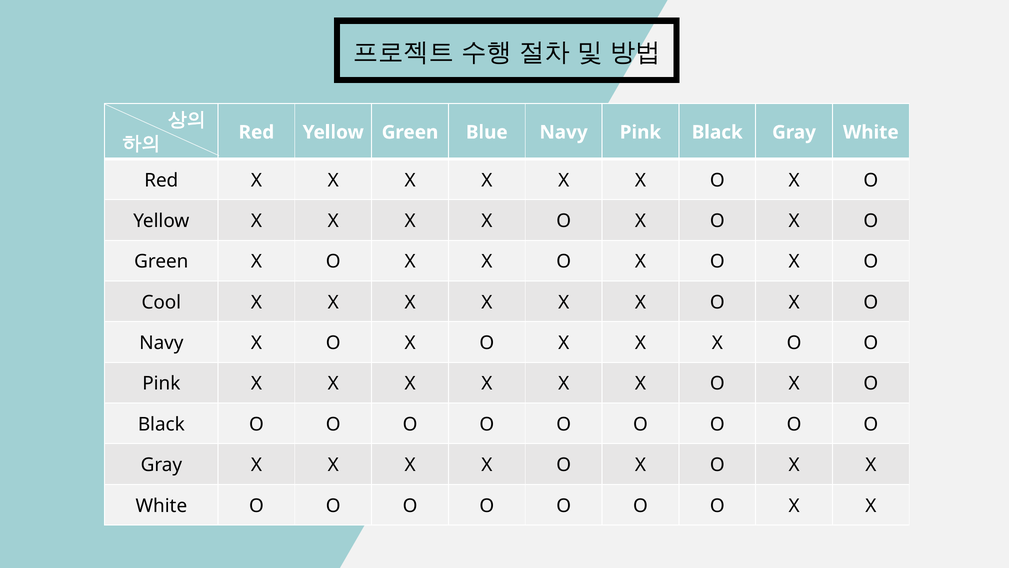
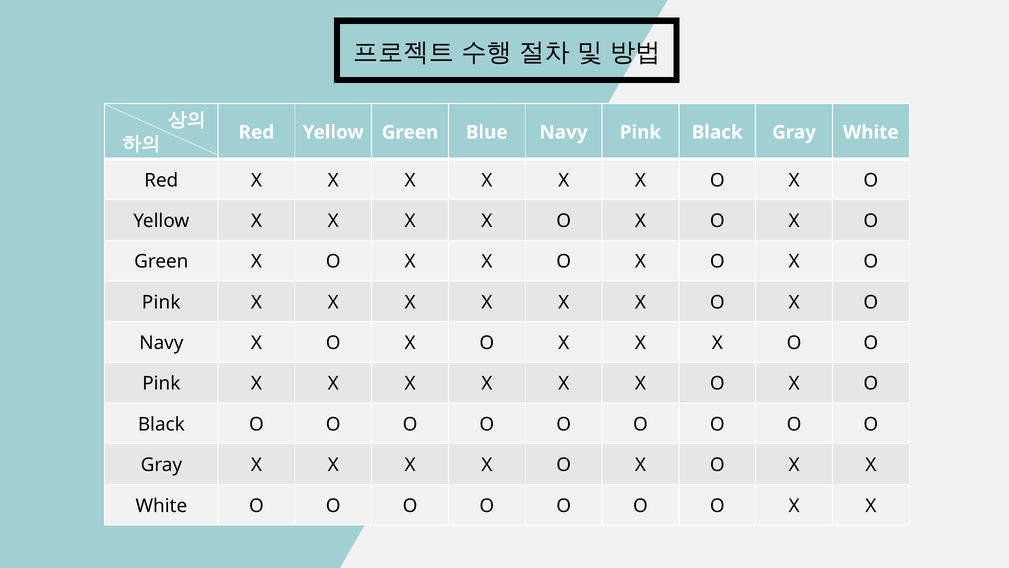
Cool at (161, 302): Cool -> Pink
